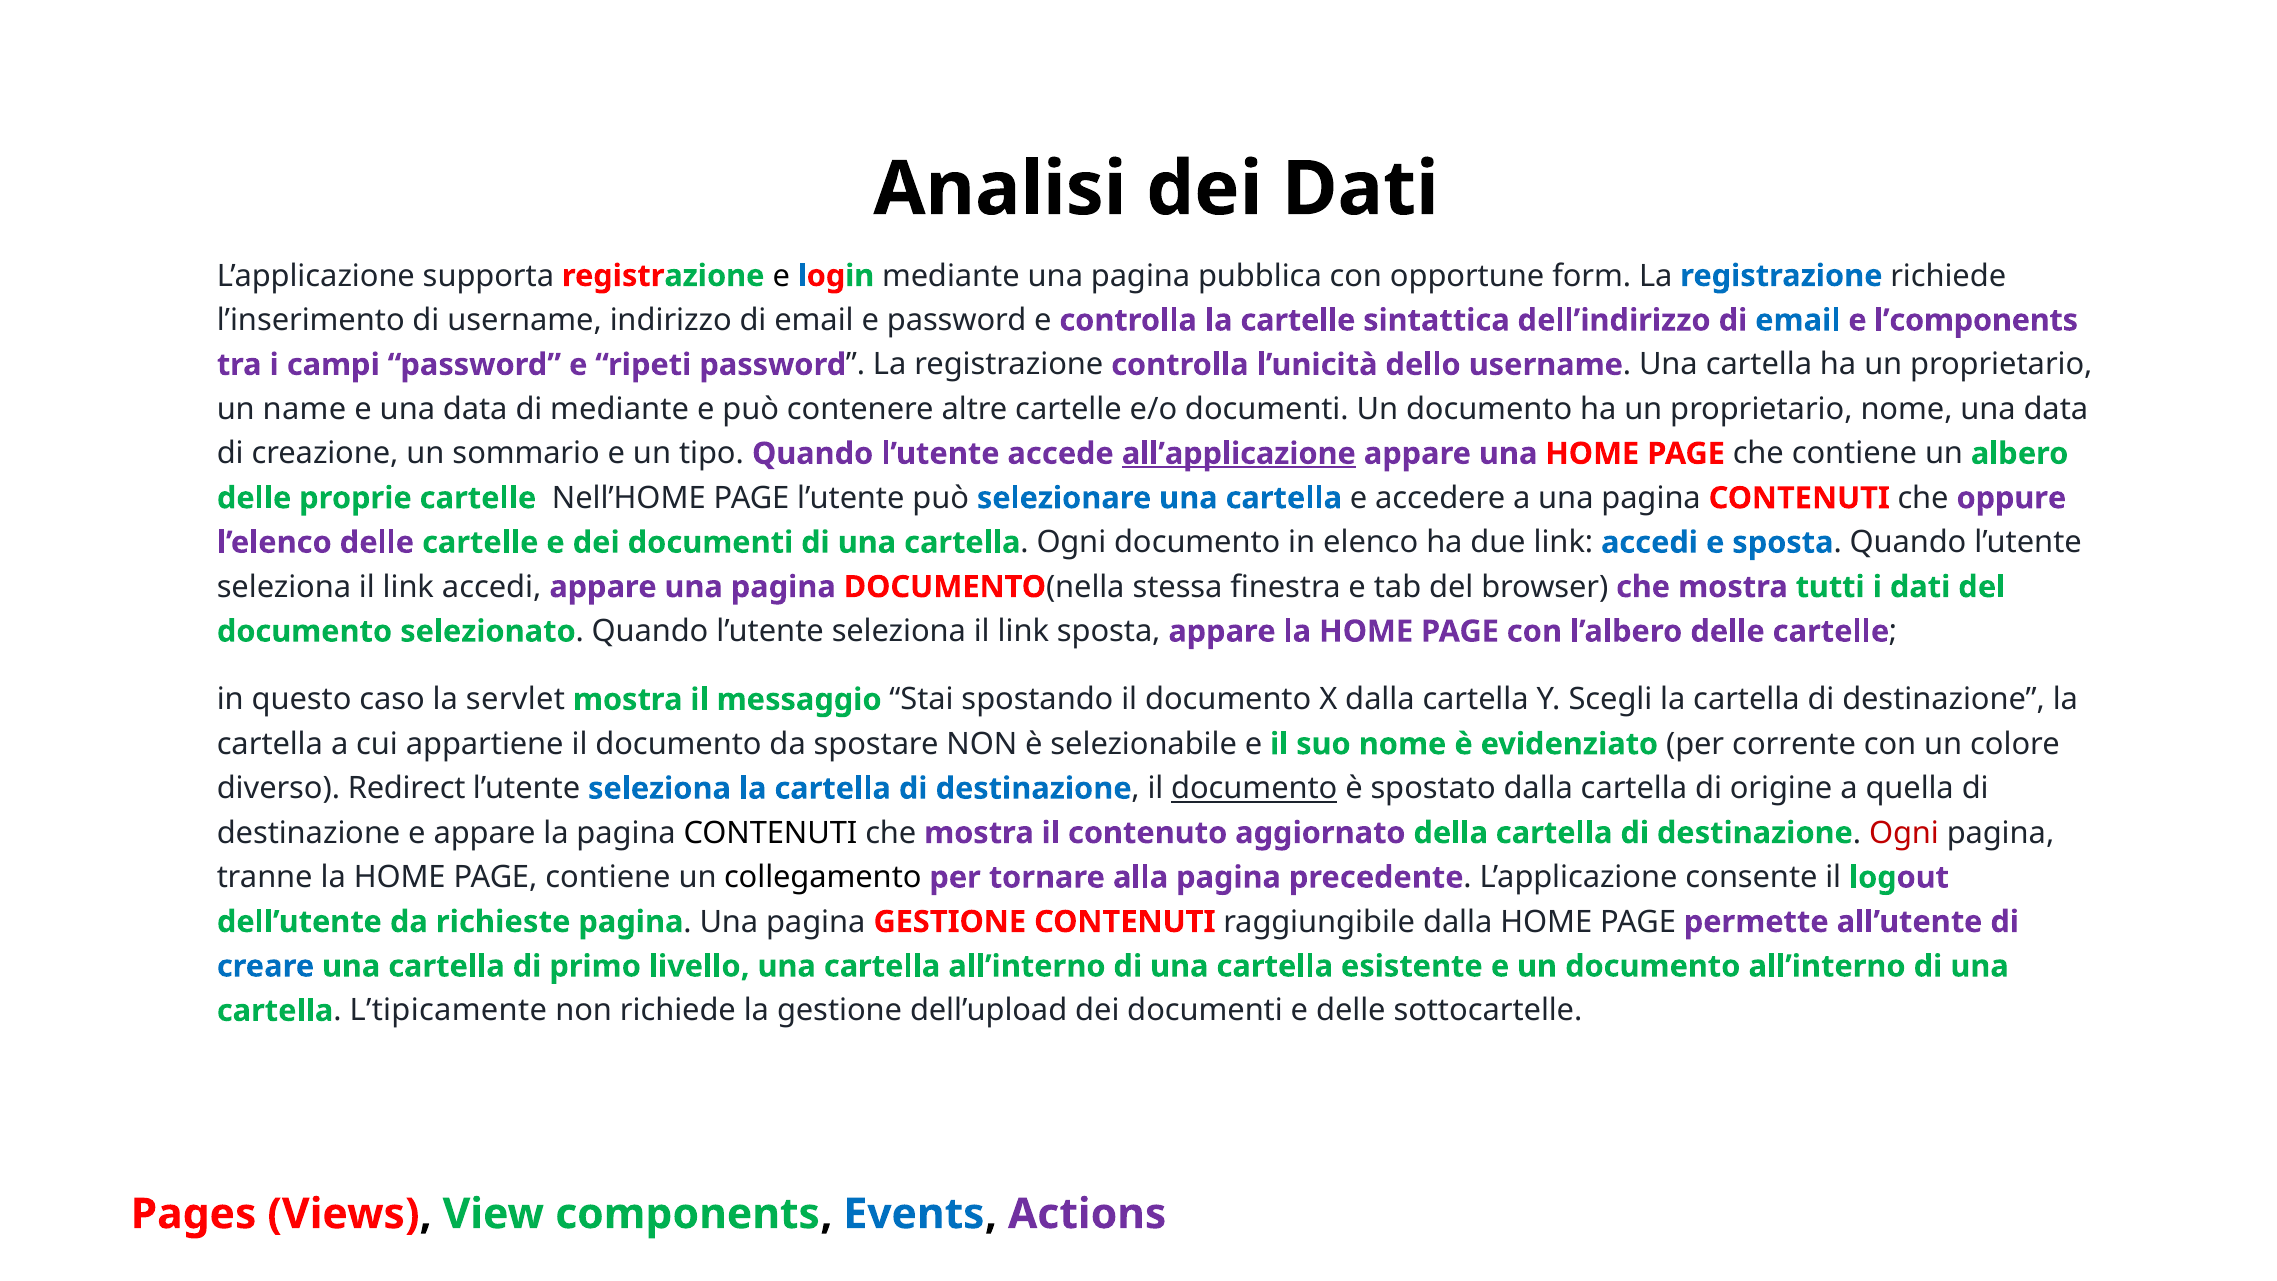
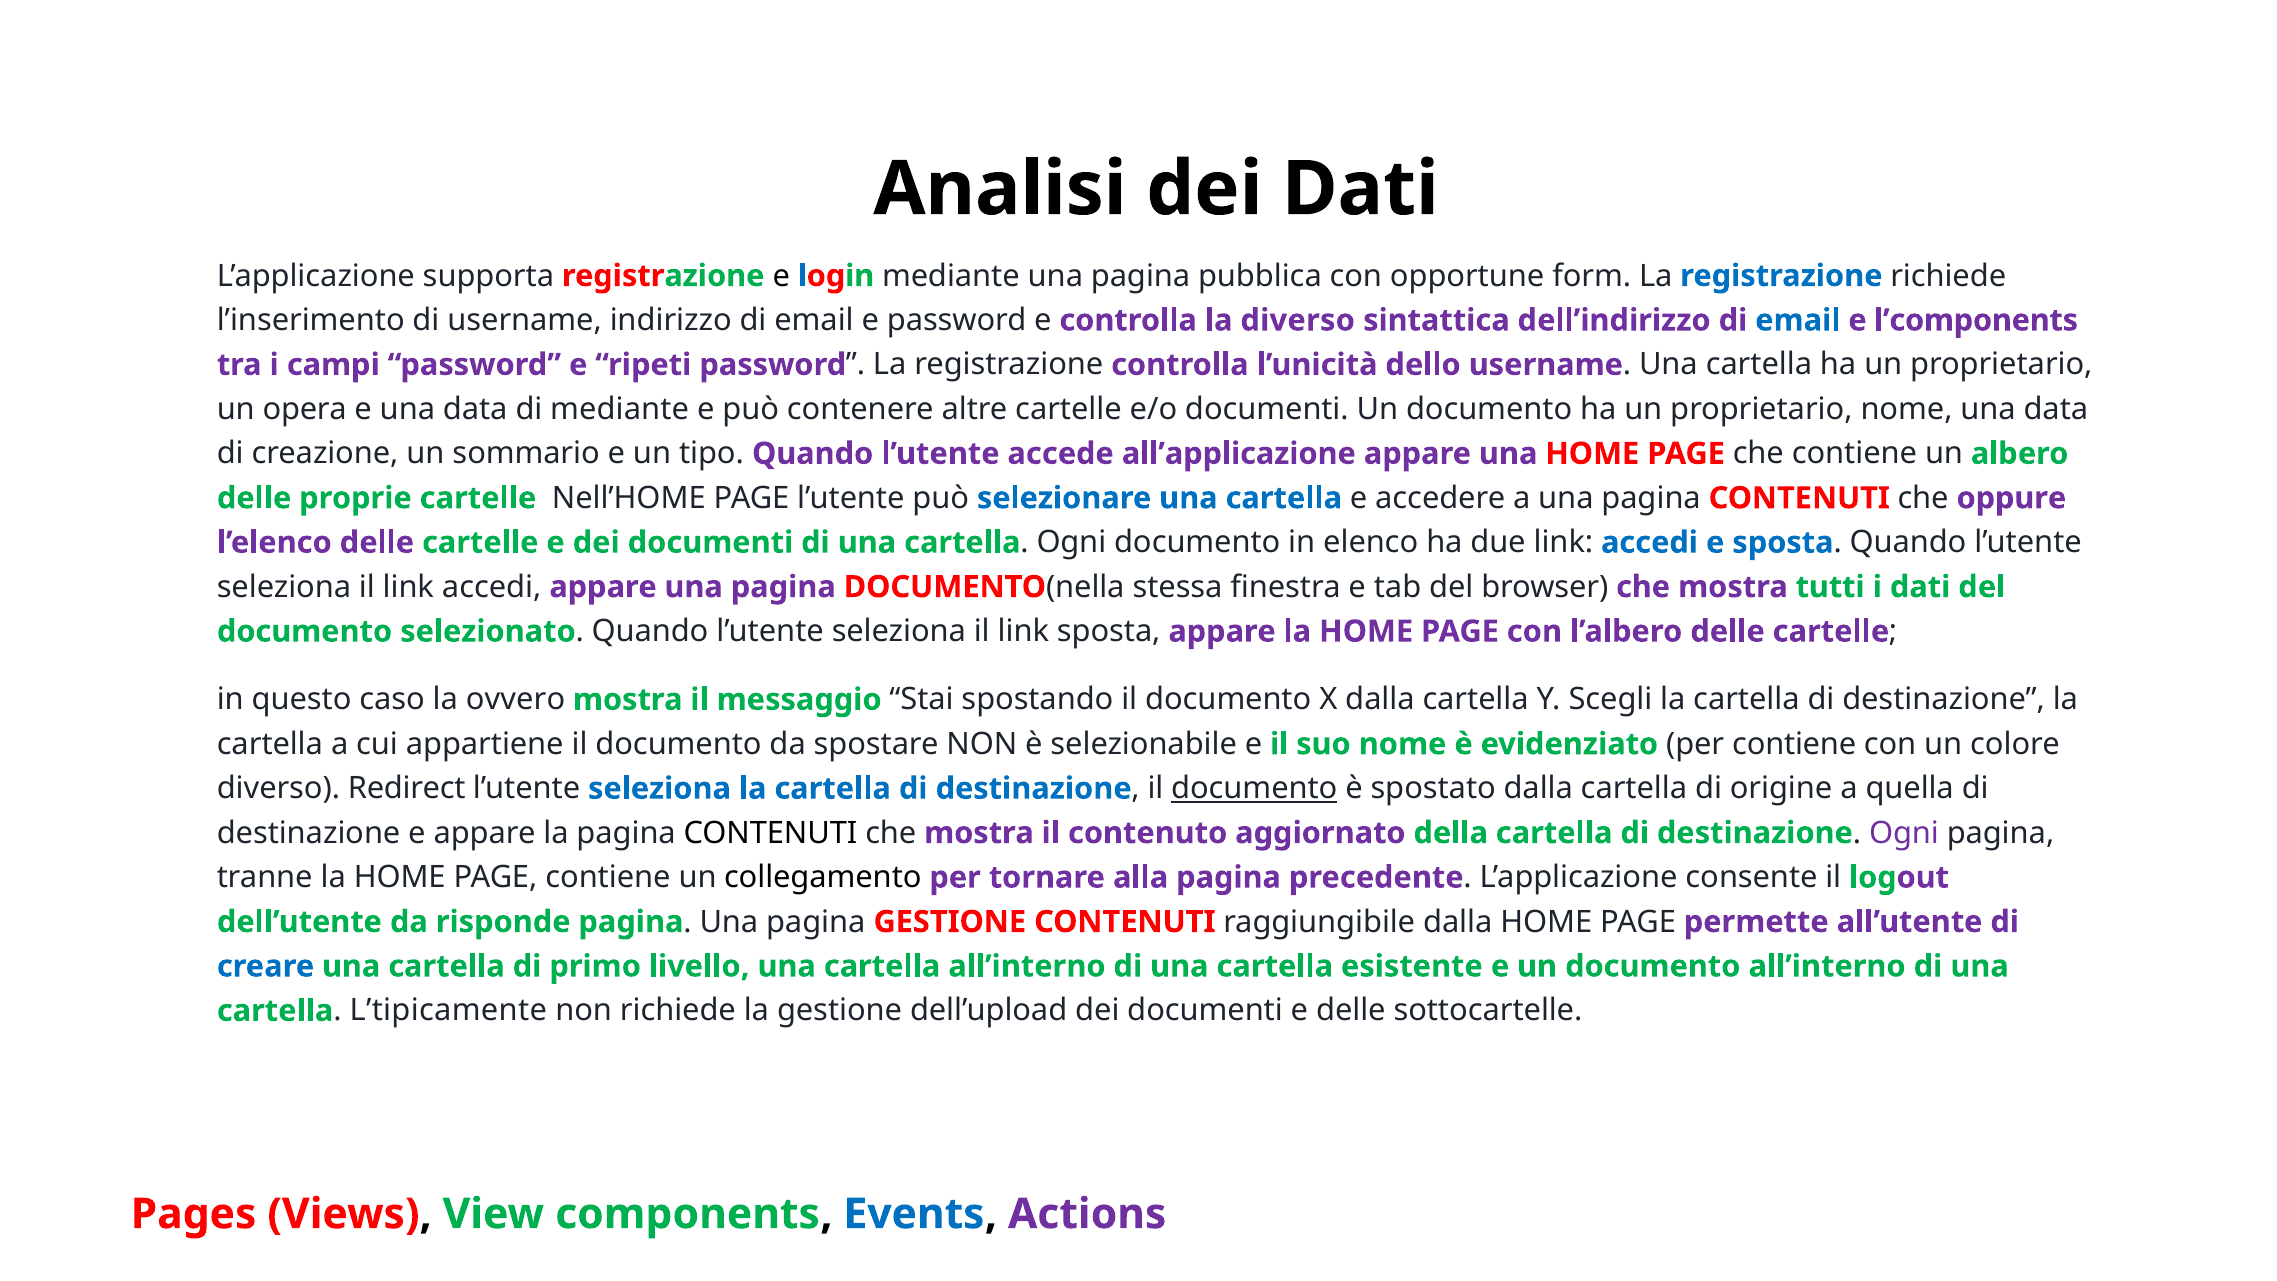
la cartelle: cartelle -> diverso
name: name -> opera
all’applicazione underline: present -> none
servlet: servlet -> ovvero
per corrente: corrente -> contiene
Ogni at (1904, 833) colour: red -> purple
richieste: richieste -> risponde
